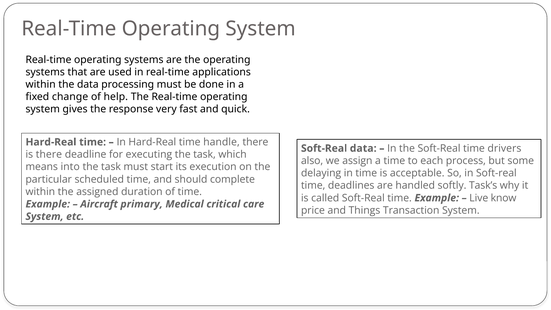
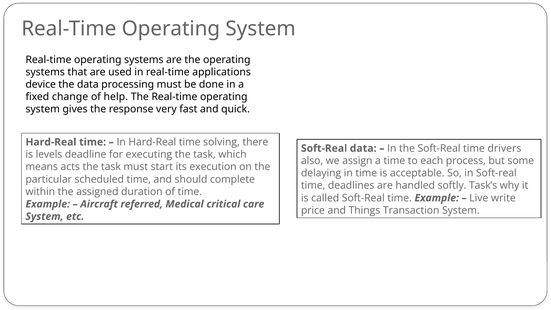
within at (41, 84): within -> device
handle: handle -> solving
is there: there -> levels
into: into -> acts
know: know -> write
primary: primary -> referred
